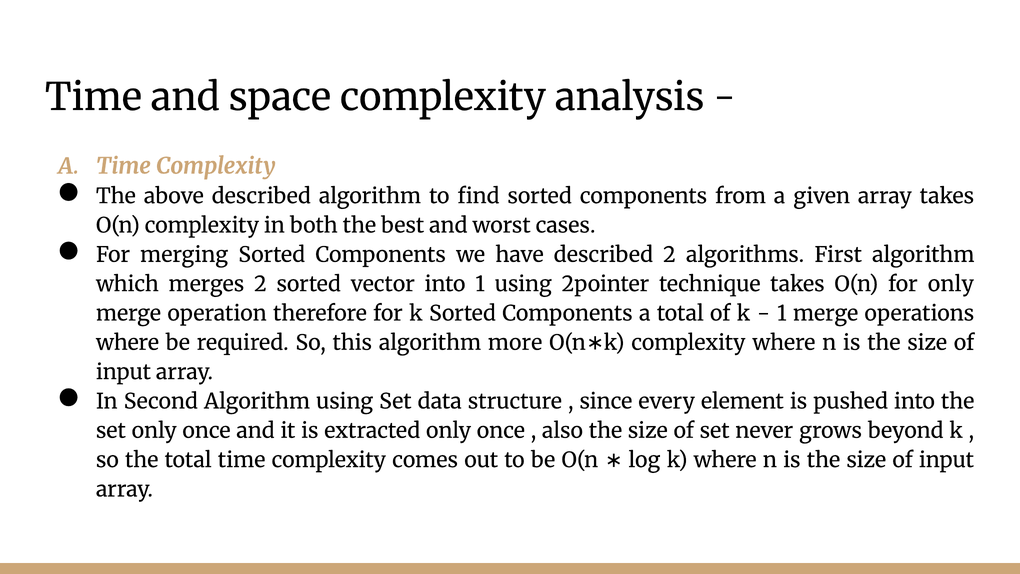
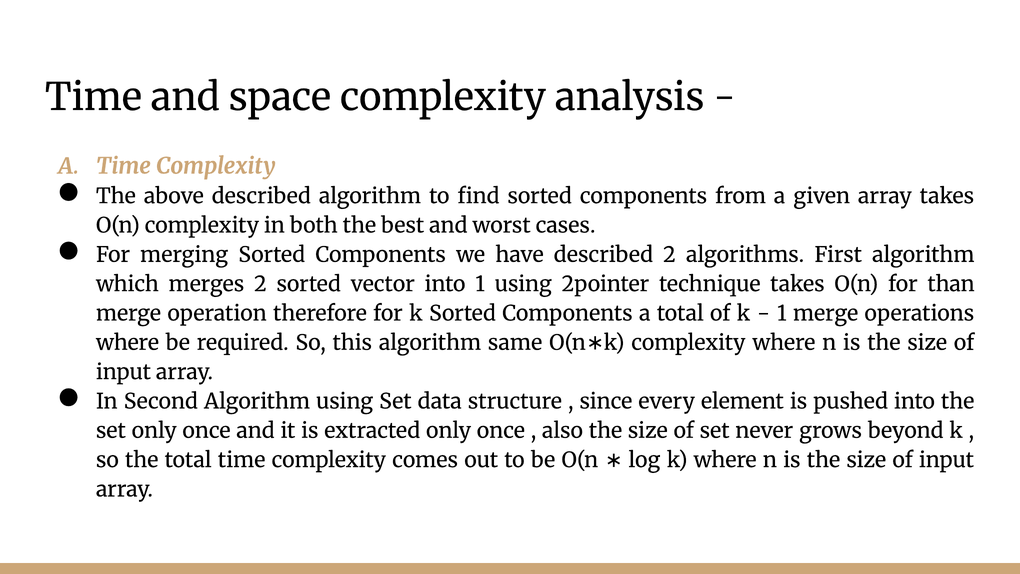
for only: only -> than
more: more -> same
